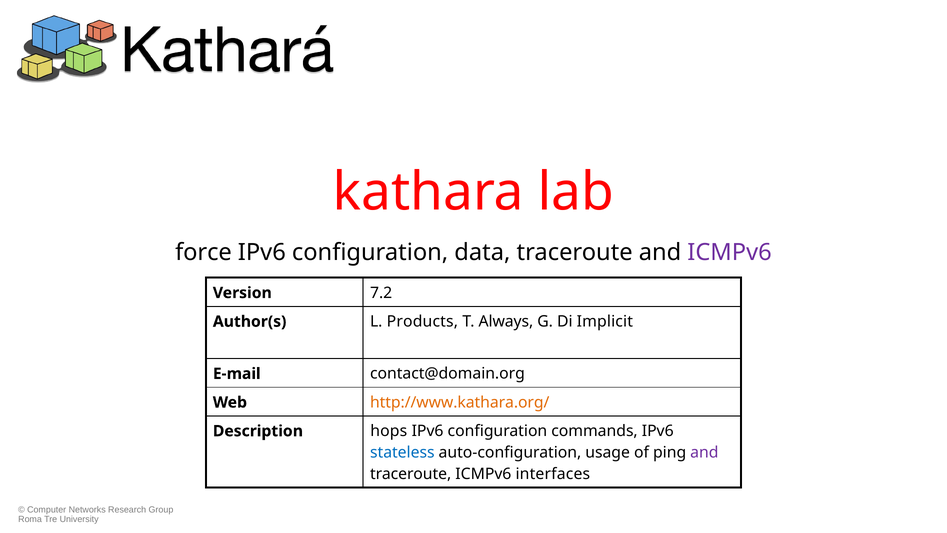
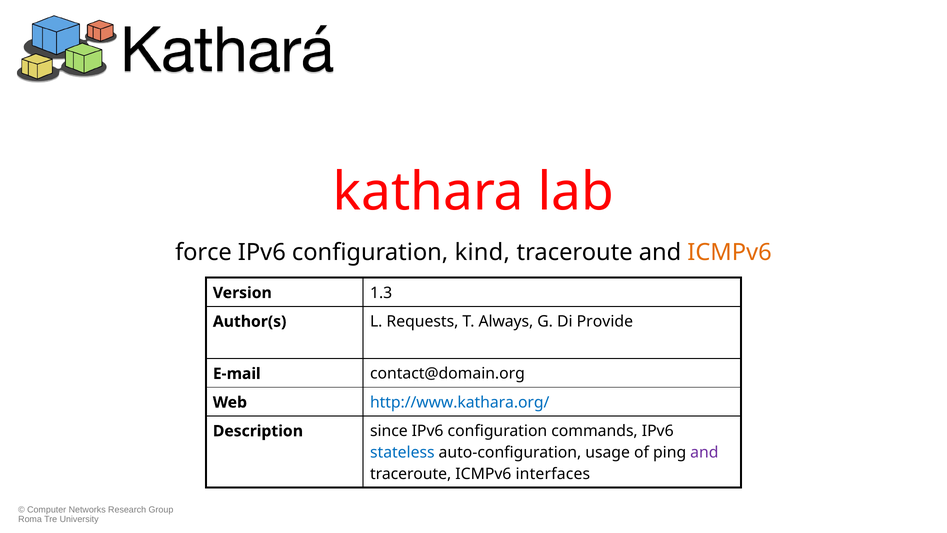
data: data -> kind
ICMPv6 at (730, 252) colour: purple -> orange
7.2: 7.2 -> 1.3
Products: Products -> Requests
Implicit: Implicit -> Provide
http://www.kathara.org/ colour: orange -> blue
hops: hops -> since
